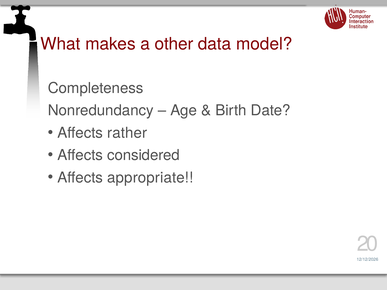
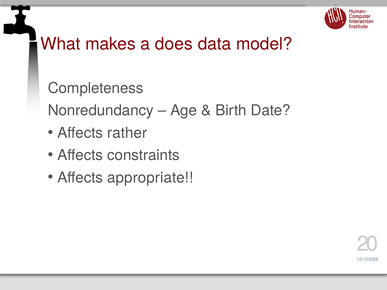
other: other -> does
considered: considered -> constraints
